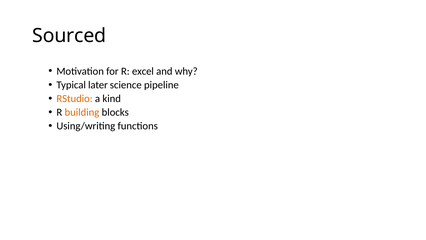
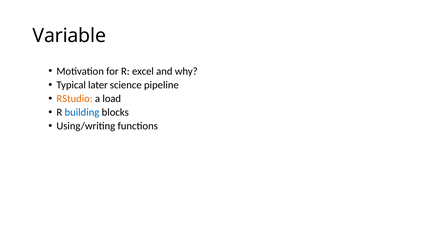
Sourced: Sourced -> Variable
kind: kind -> load
building colour: orange -> blue
